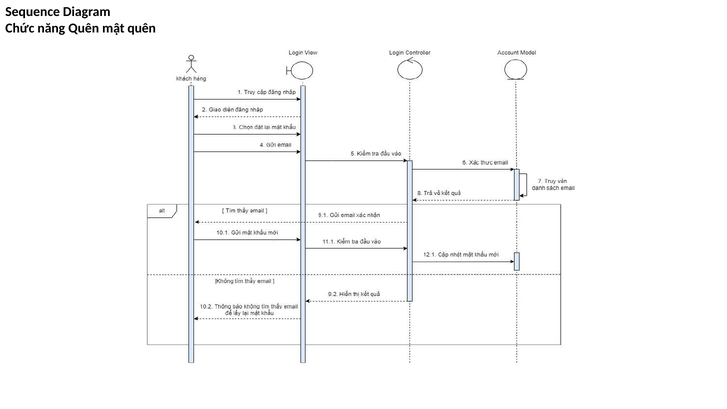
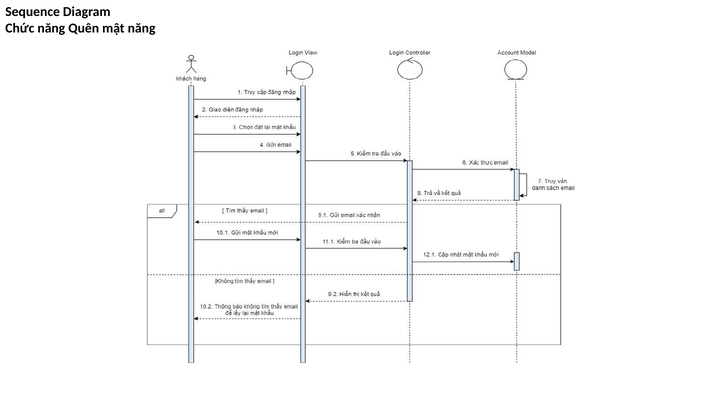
mật quên: quên -> năng
